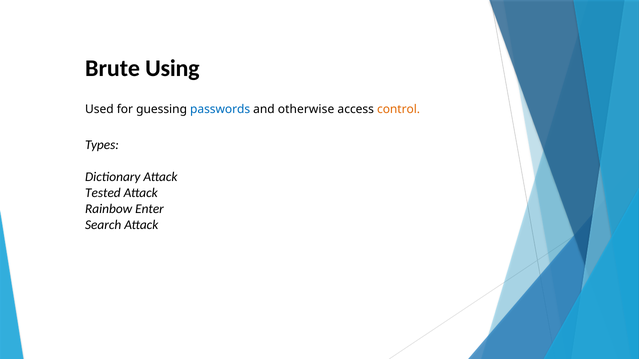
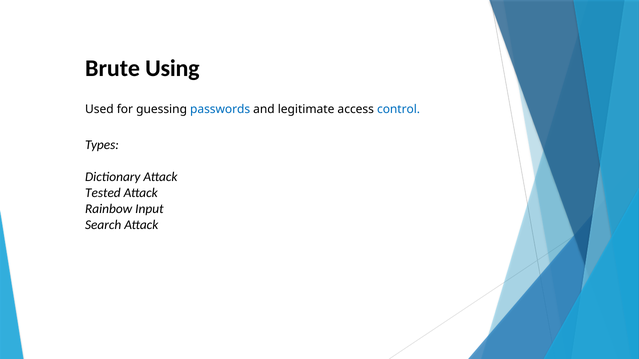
otherwise: otherwise -> legitimate
control colour: orange -> blue
Enter: Enter -> Input
